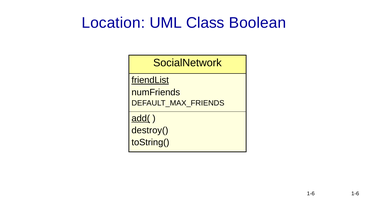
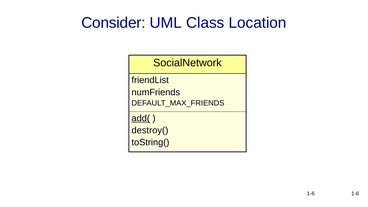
Location: Location -> Consider
Boolean: Boolean -> Location
friendList underline: present -> none
